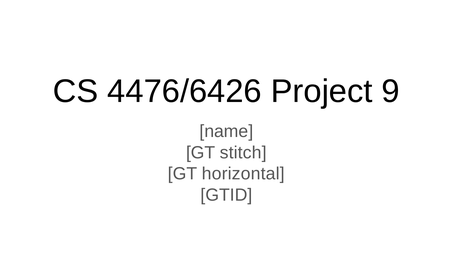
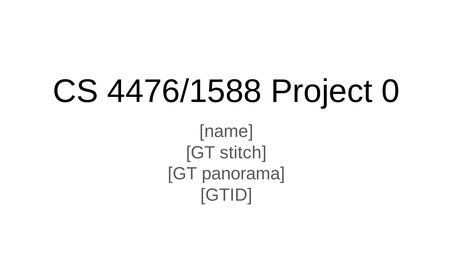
4476/6426: 4476/6426 -> 4476/1588
9: 9 -> 0
horizontal: horizontal -> panorama
